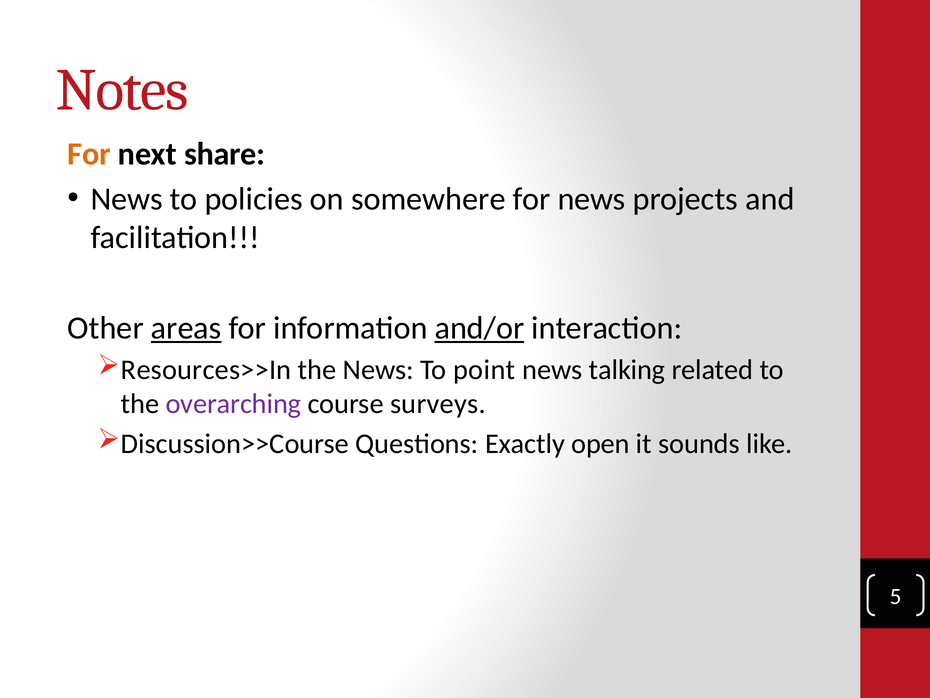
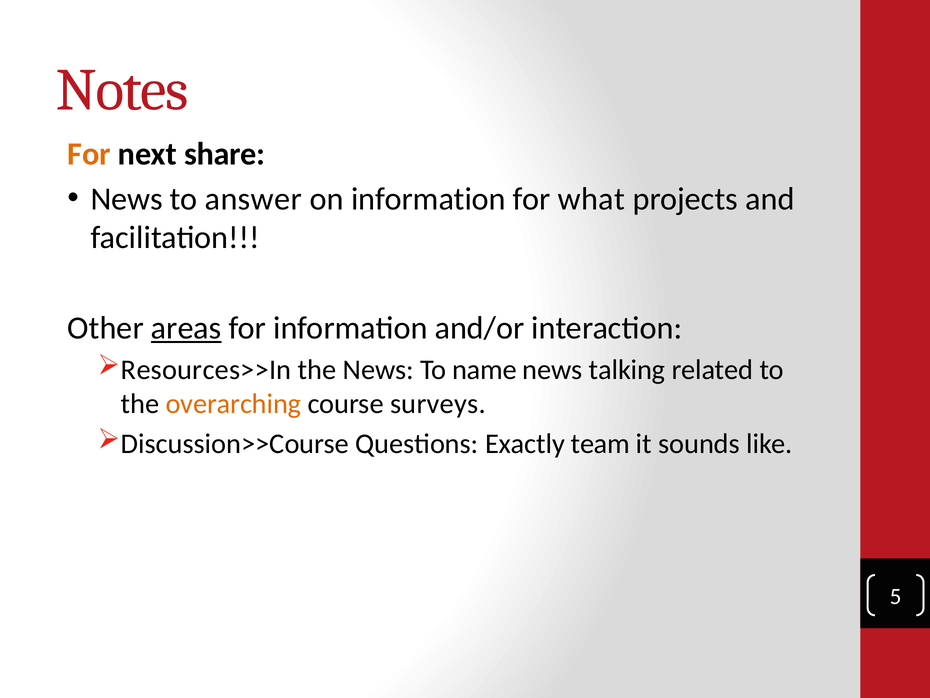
policies: policies -> answer
on somewhere: somewhere -> information
for news: news -> what
and/or underline: present -> none
point: point -> name
overarching colour: purple -> orange
open: open -> team
